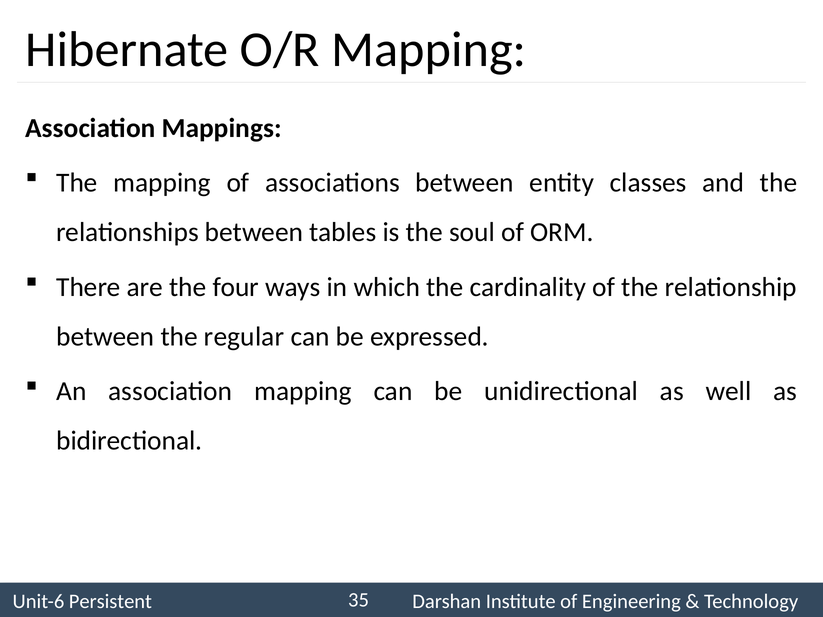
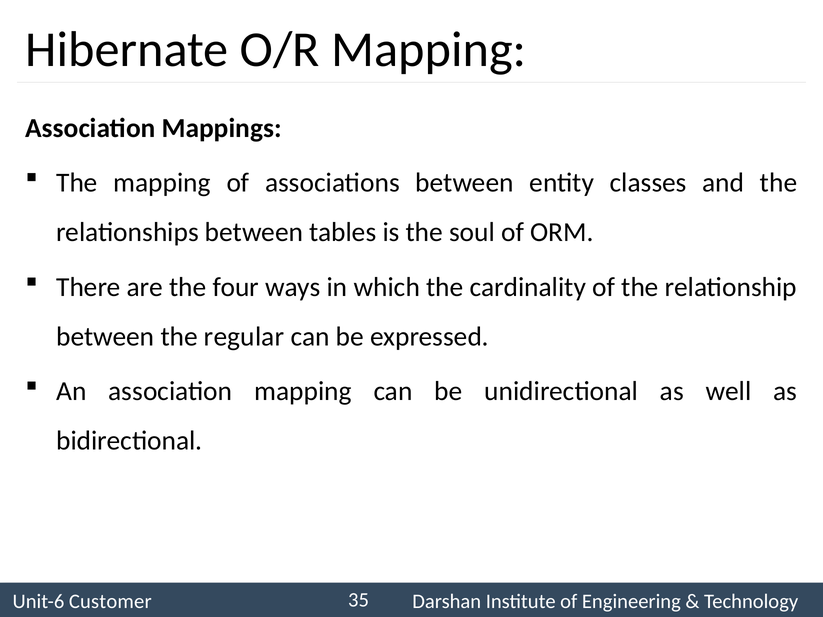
Persistent: Persistent -> Customer
